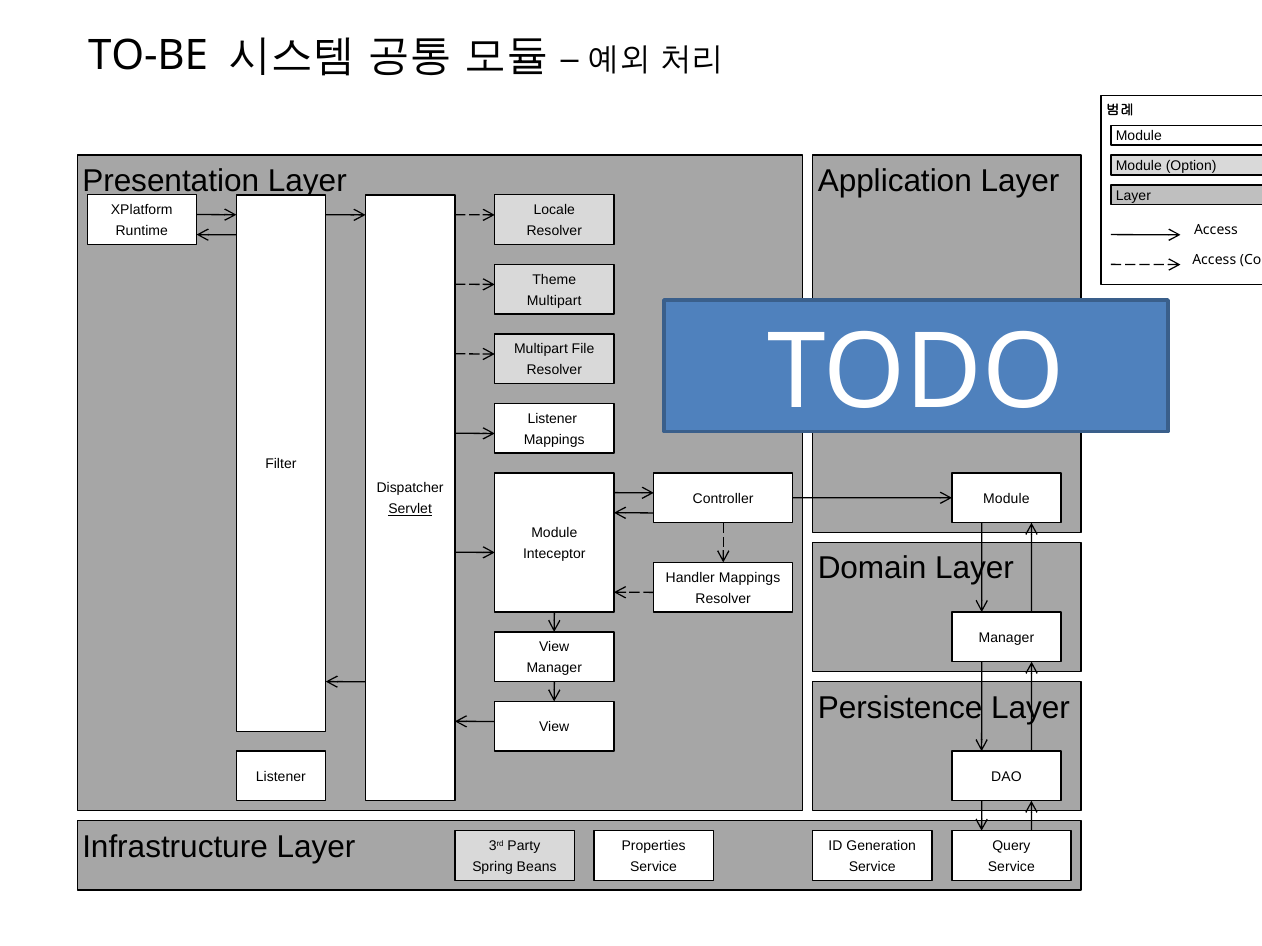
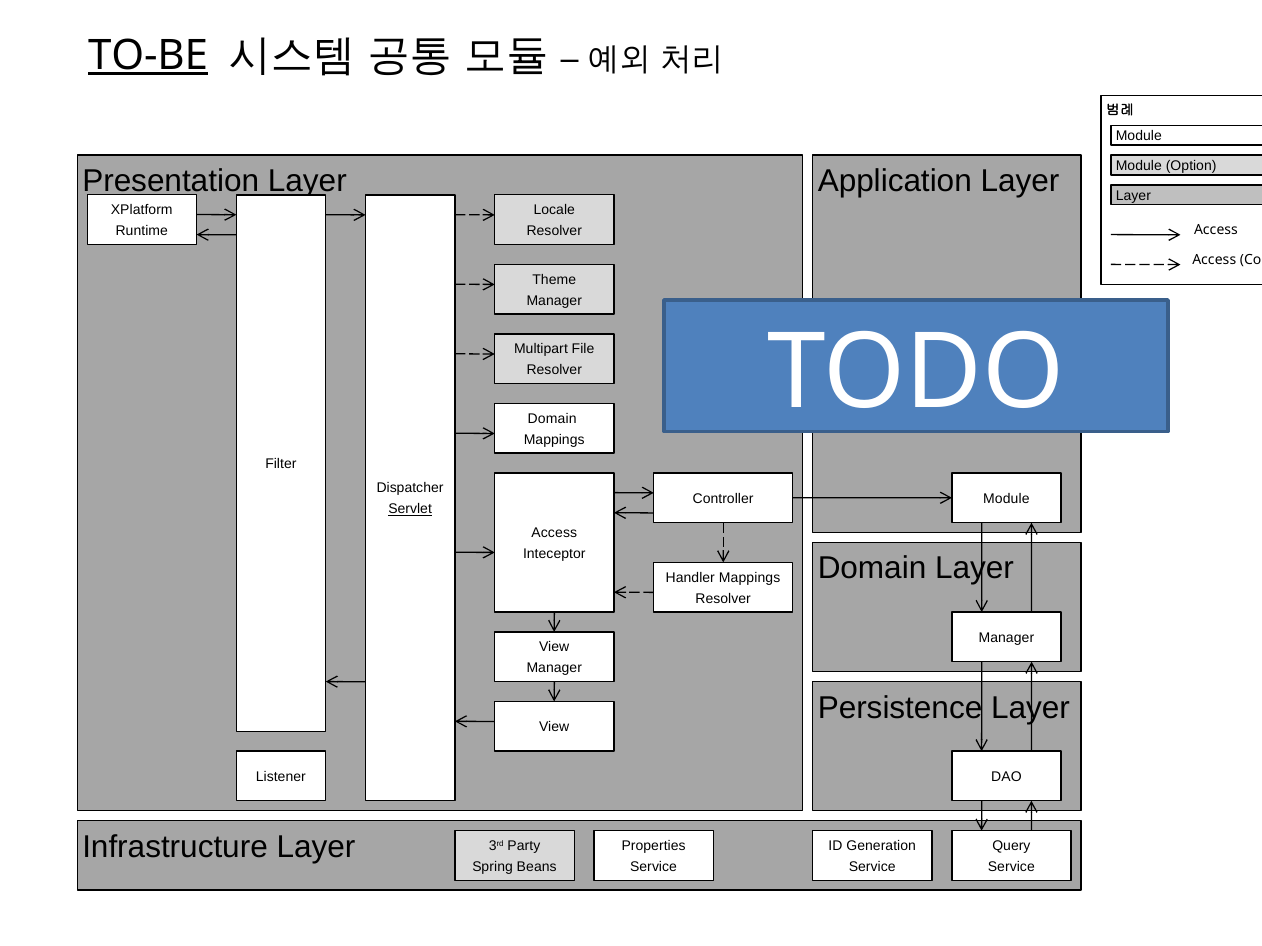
TO-BE underline: none -> present
Multipart at (554, 301): Multipart -> Manager
Listener at (552, 419): Listener -> Domain
Module at (554, 533): Module -> Access
